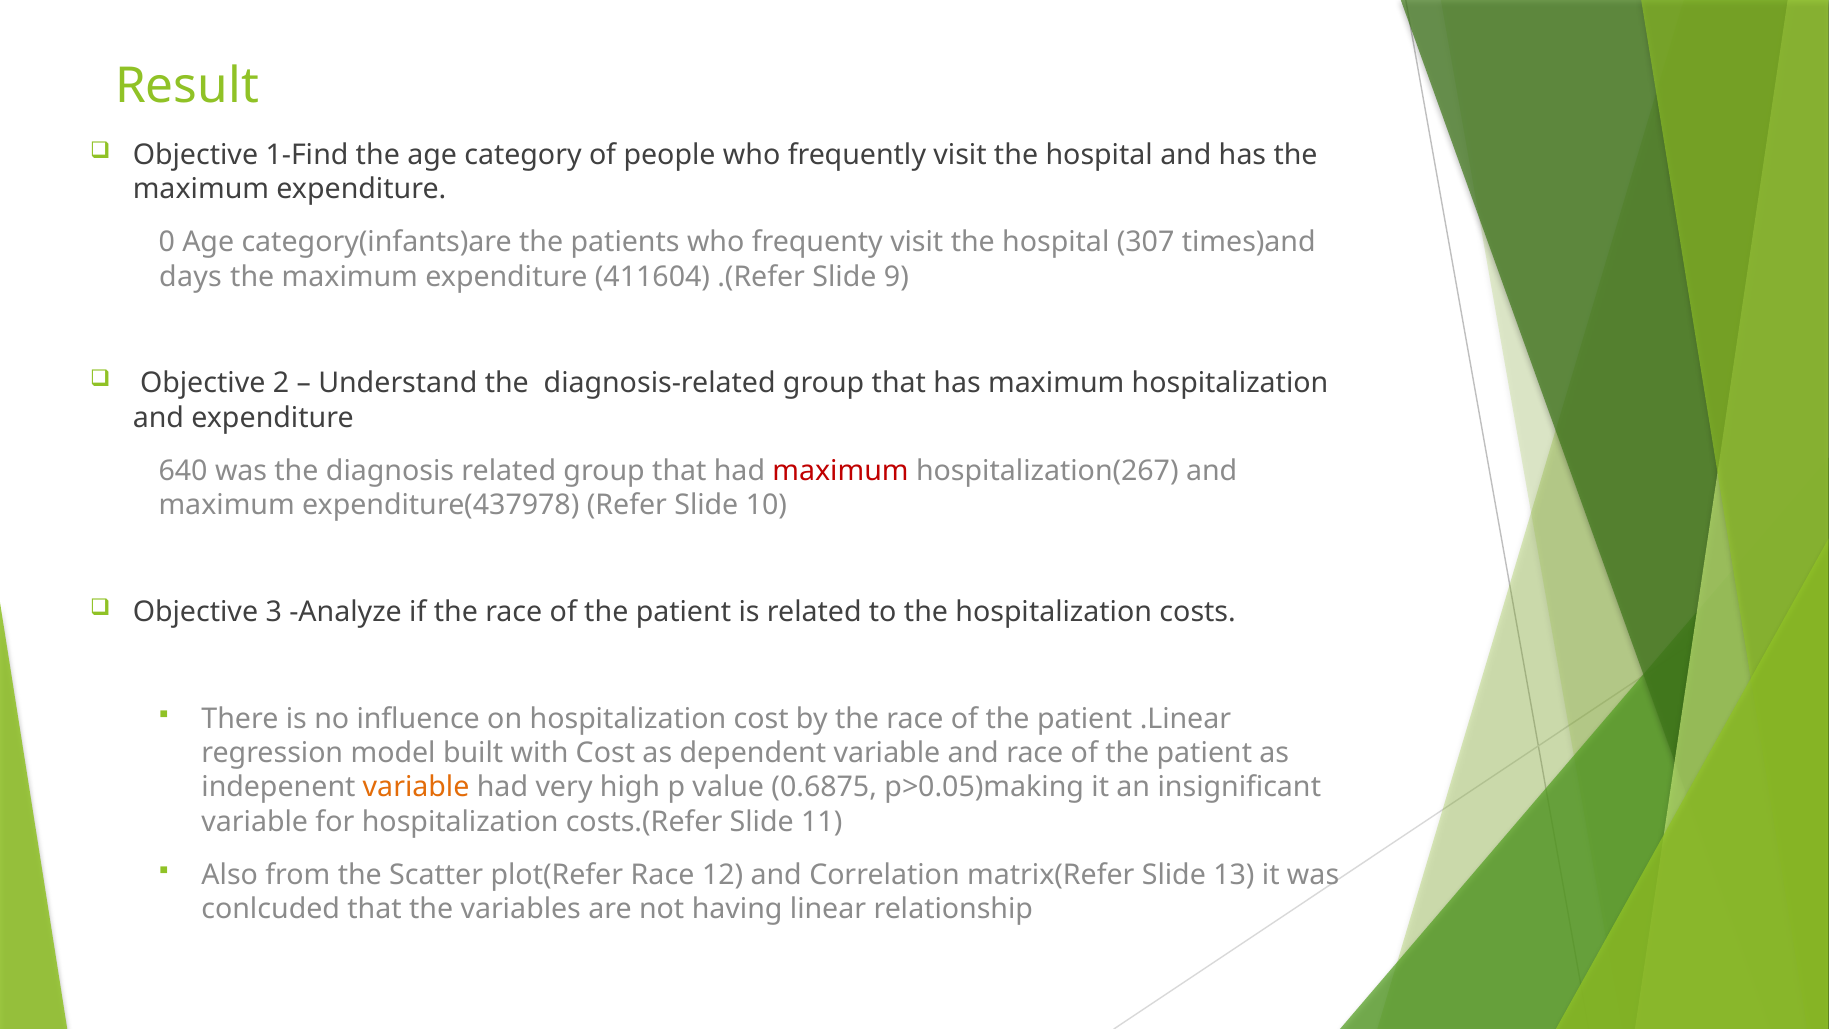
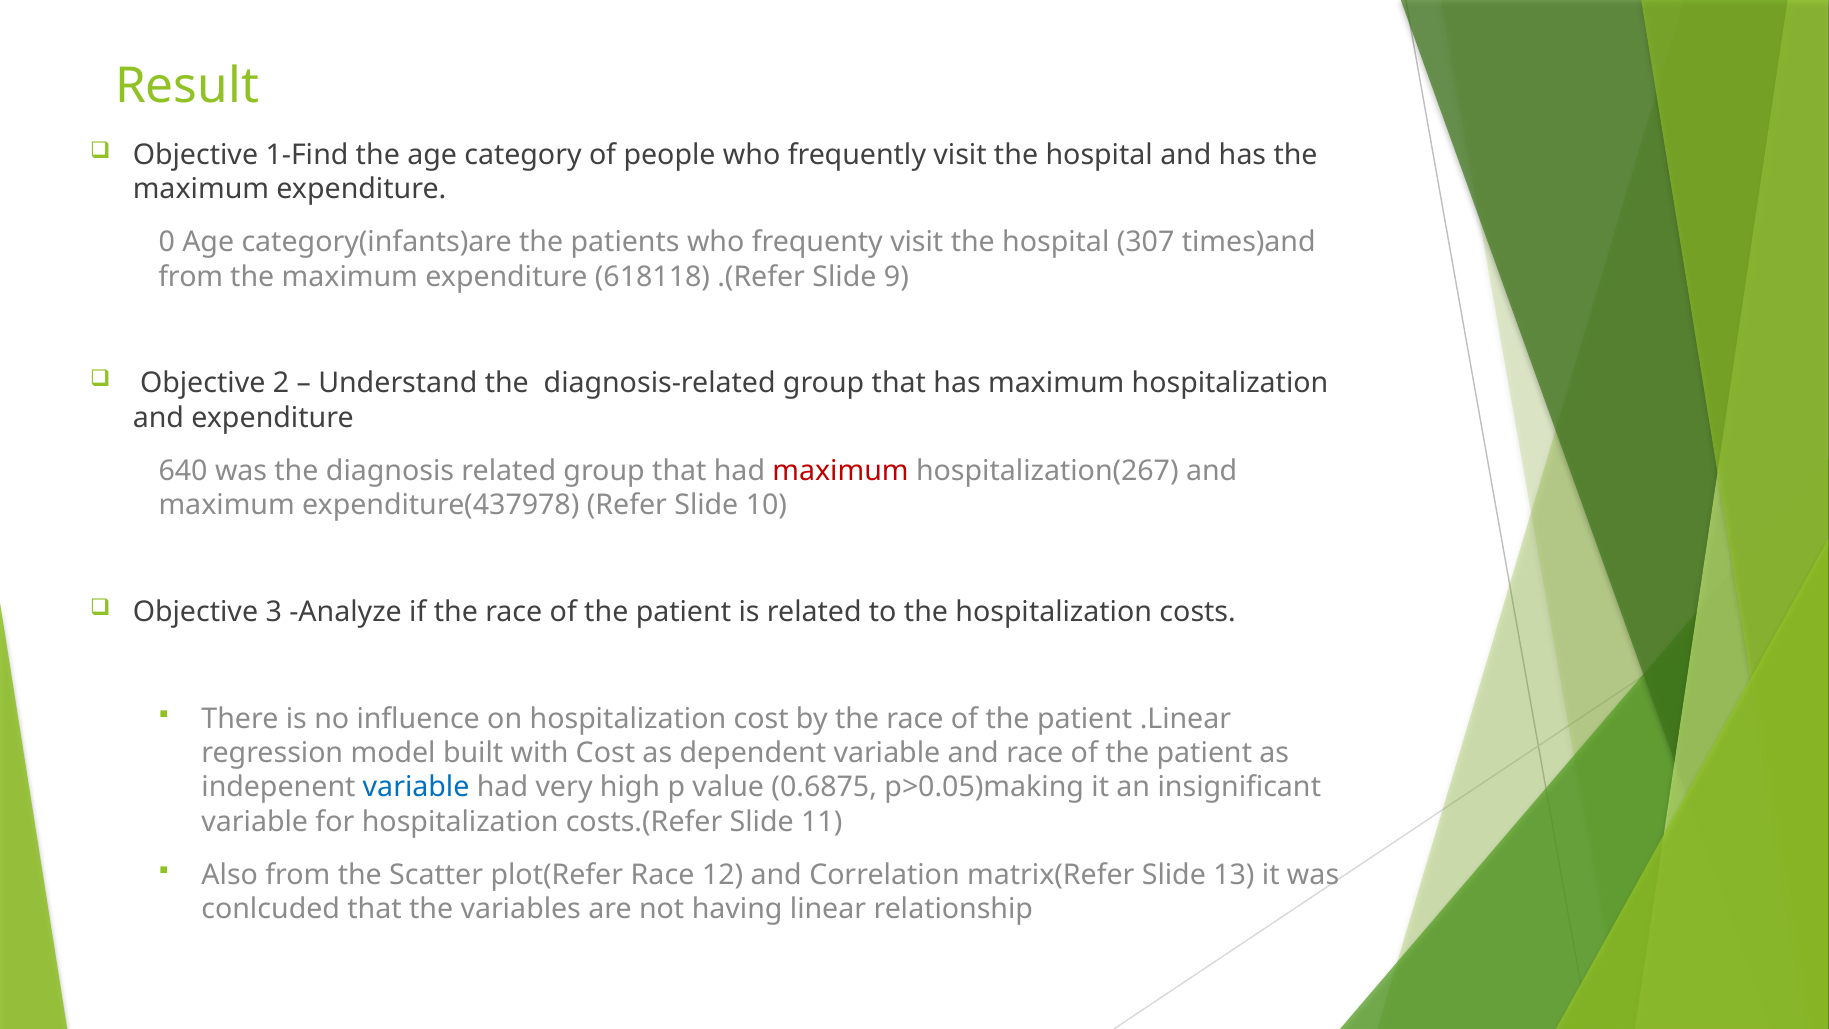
days at (191, 277): days -> from
411604: 411604 -> 618118
variable at (416, 787) colour: orange -> blue
